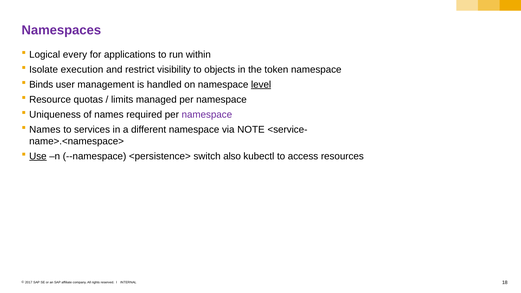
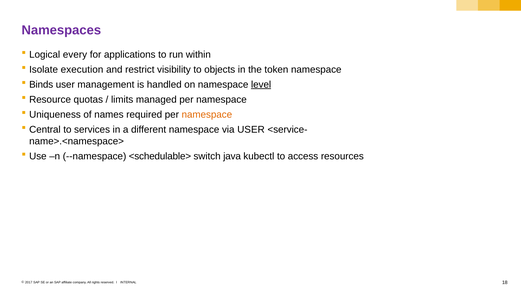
namespace at (207, 115) colour: purple -> orange
Names at (45, 129): Names -> Central
via NOTE: NOTE -> USER
Use underline: present -> none
<persistence>: <persistence> -> <schedulable>
also: also -> java
